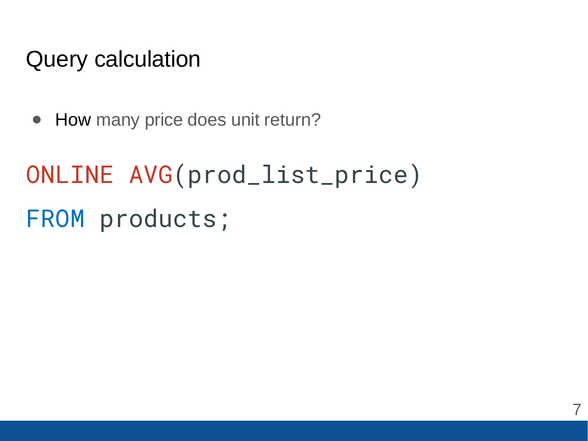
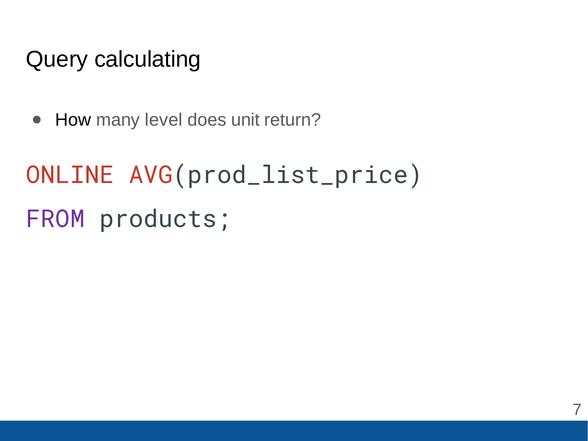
calculation: calculation -> calculating
price: price -> level
FROM colour: blue -> purple
